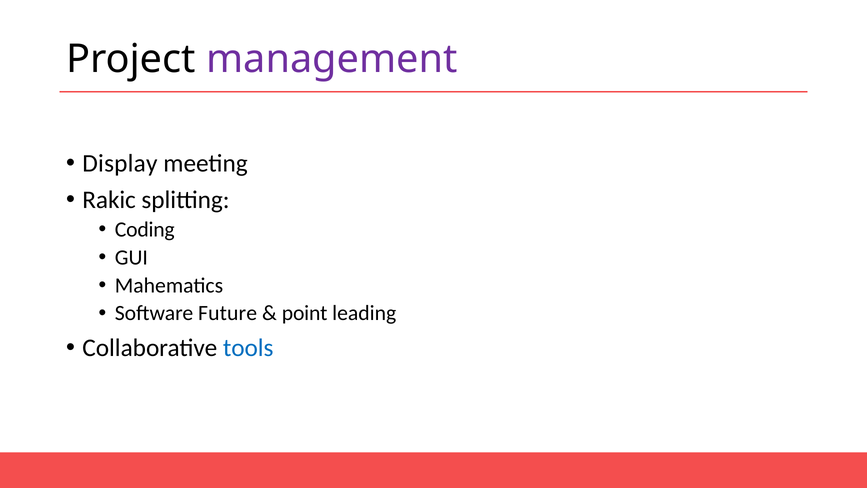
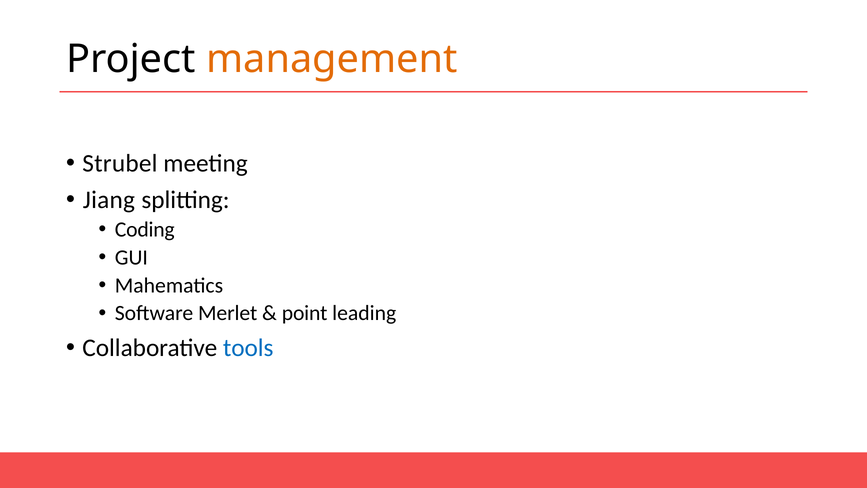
management colour: purple -> orange
Display: Display -> Strubel
Rakic: Rakic -> Jiang
Future: Future -> Merlet
